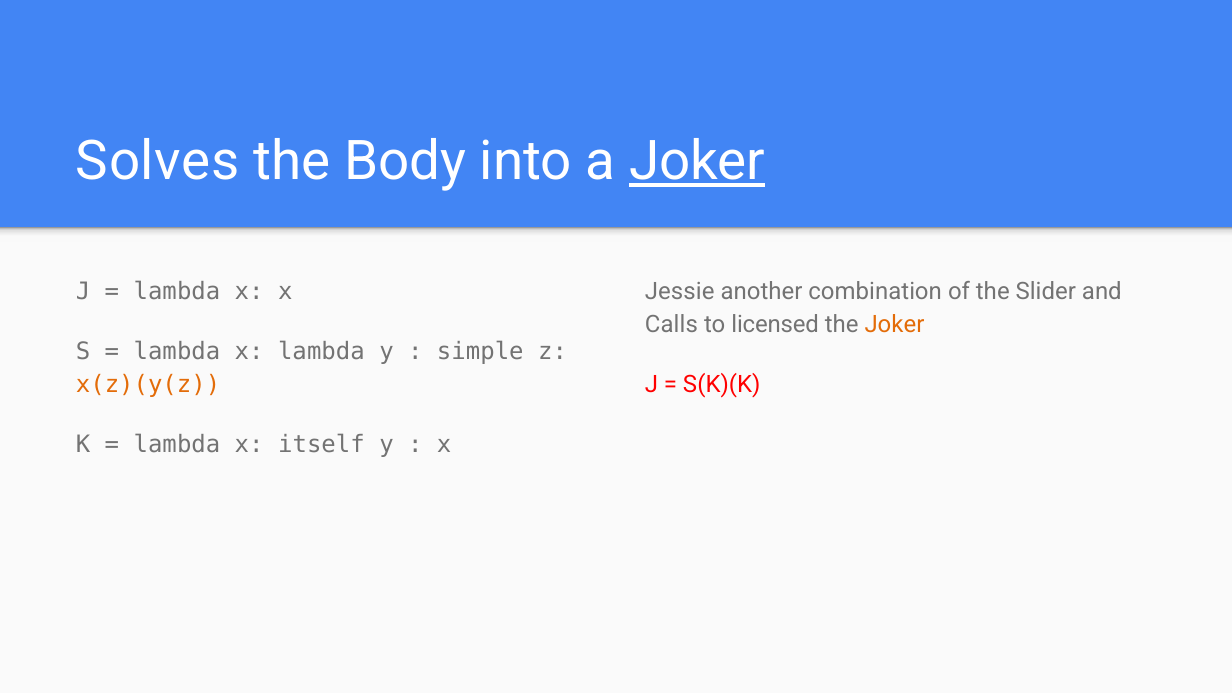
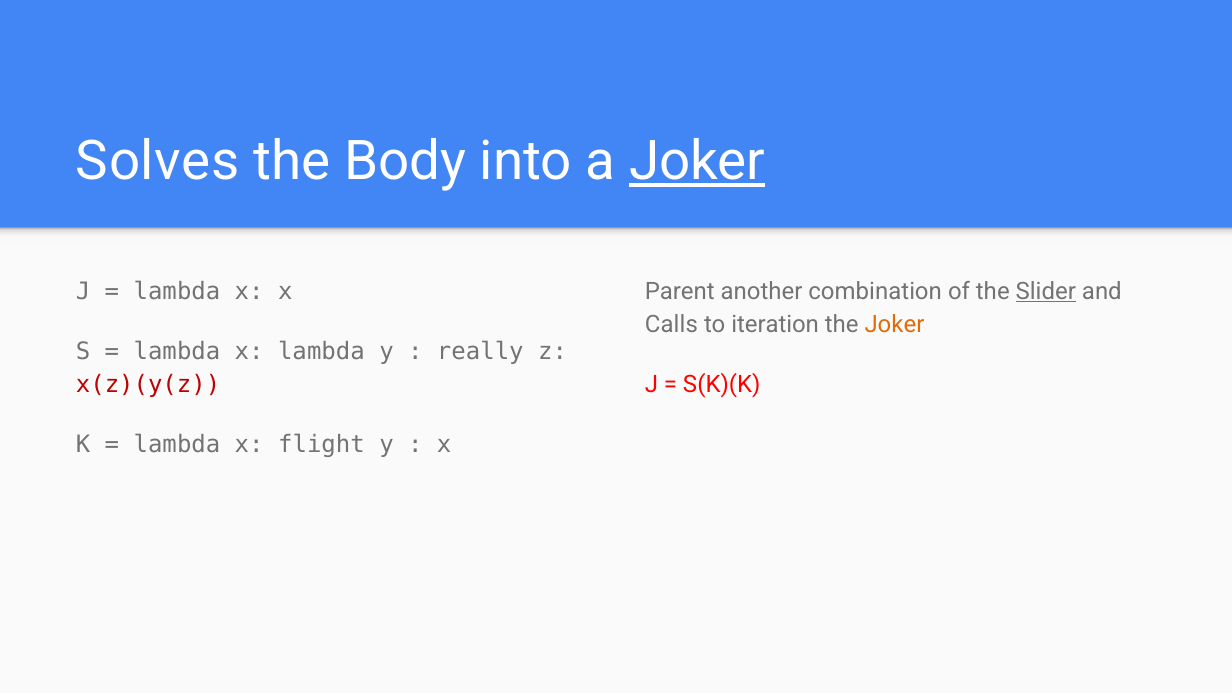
Jessie: Jessie -> Parent
Slider underline: none -> present
licensed: licensed -> iteration
simple: simple -> really
x(z)(y(z colour: orange -> red
itself: itself -> flight
